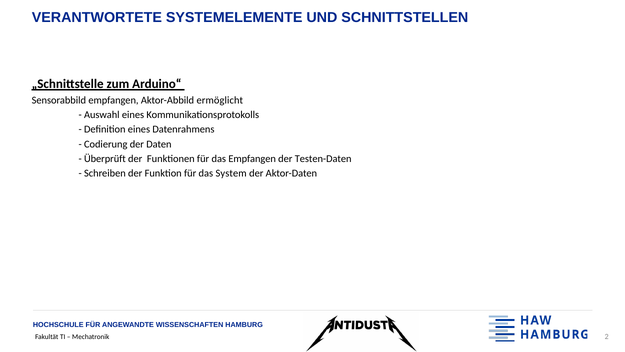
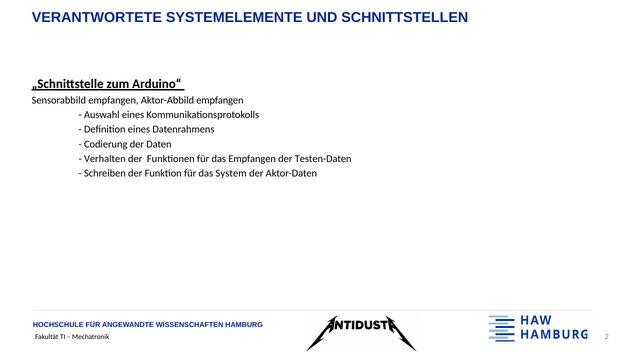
Aktor-Abbild ermöglicht: ermöglicht -> empfangen
Überprüft: Überprüft -> Verhalten
